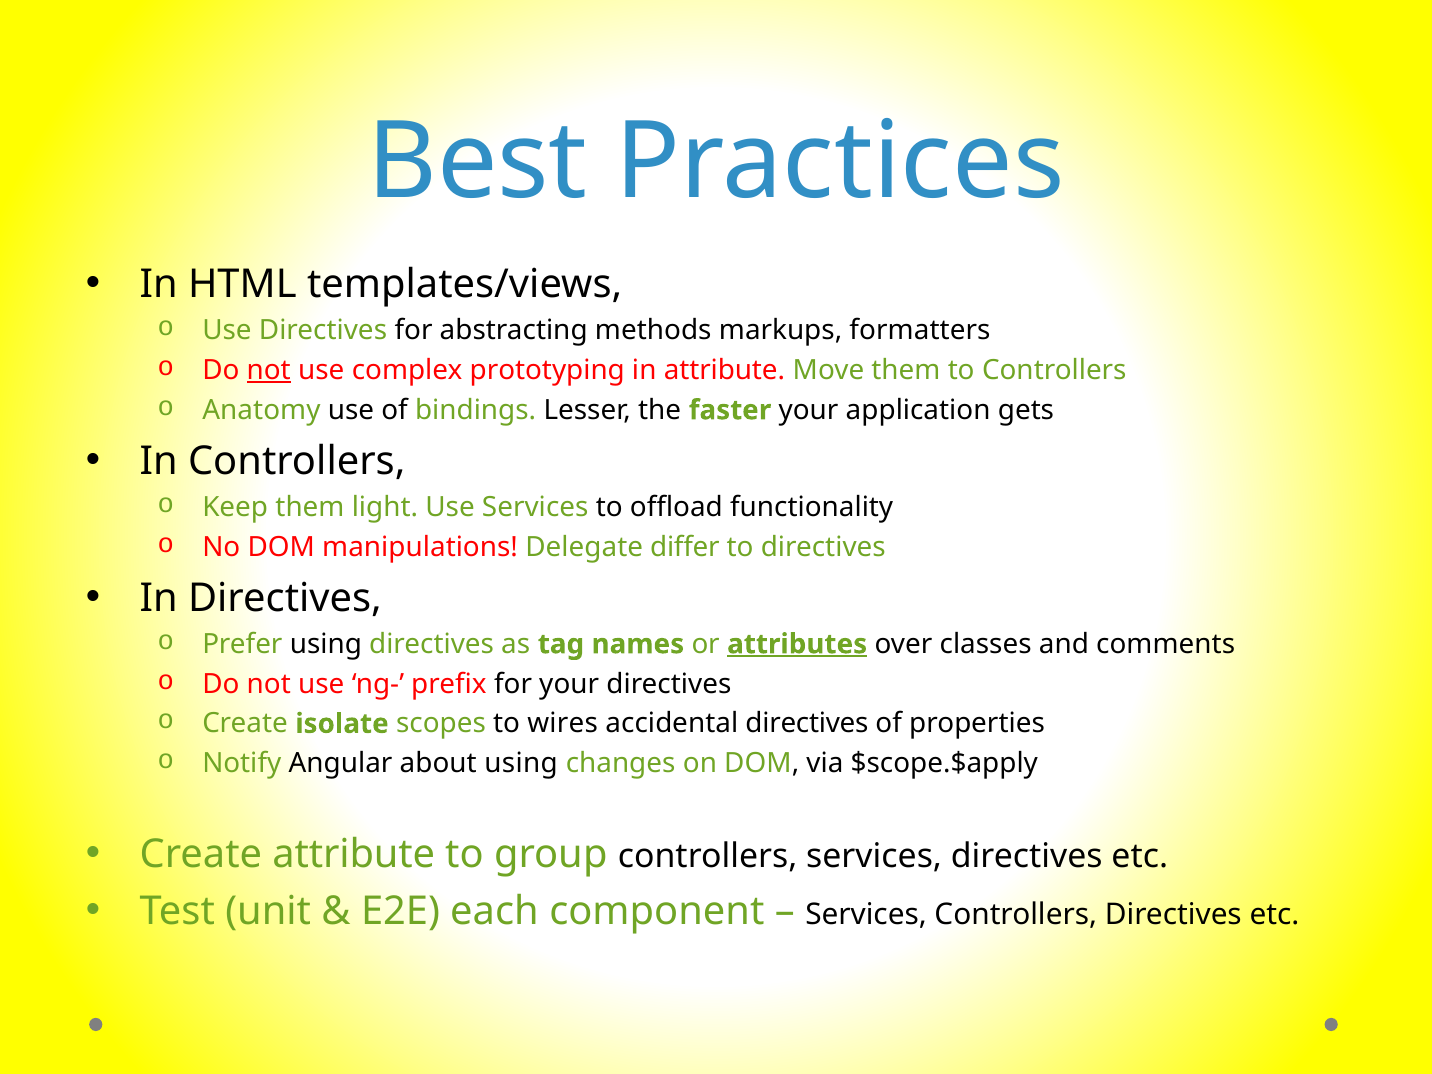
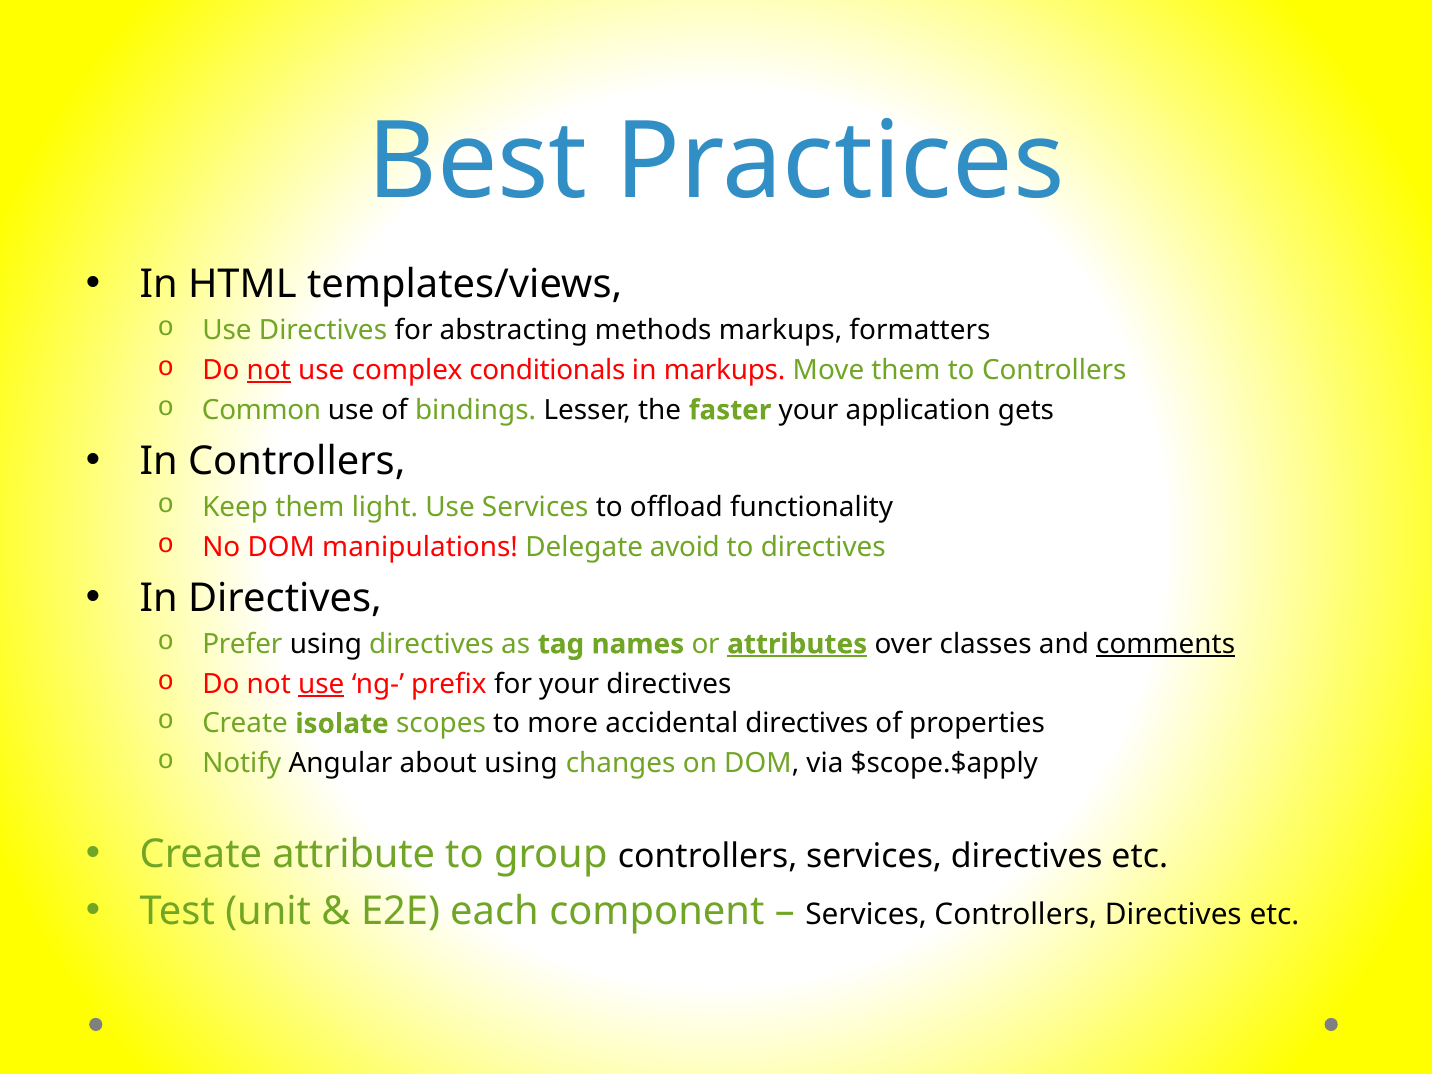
prototyping: prototyping -> conditionals
in attribute: attribute -> markups
Anatomy: Anatomy -> Common
differ: differ -> avoid
comments underline: none -> present
use at (321, 684) underline: none -> present
wires: wires -> more
